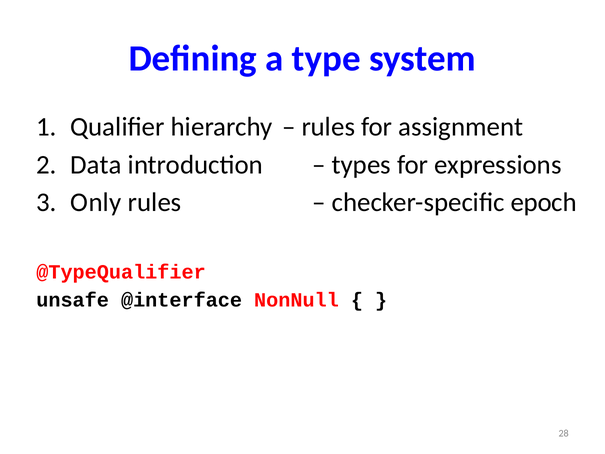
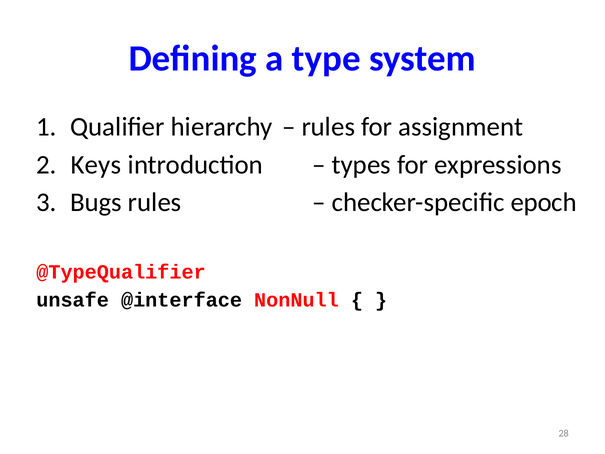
Data: Data -> Keys
Only: Only -> Bugs
